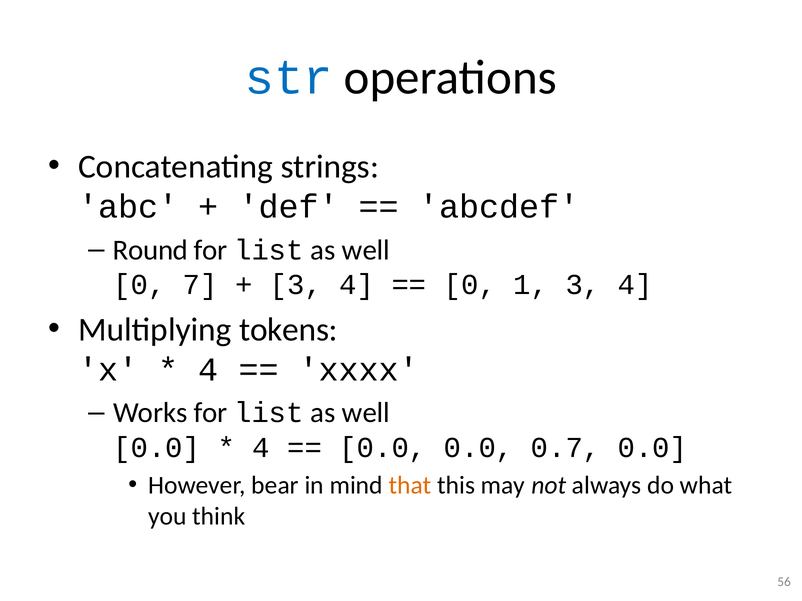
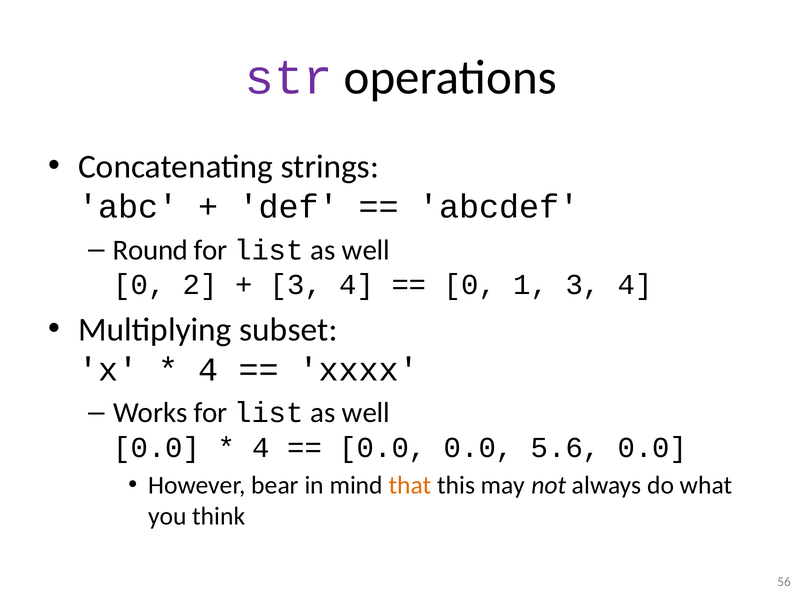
str colour: blue -> purple
7: 7 -> 2
tokens: tokens -> subset
0.7: 0.7 -> 5.6
